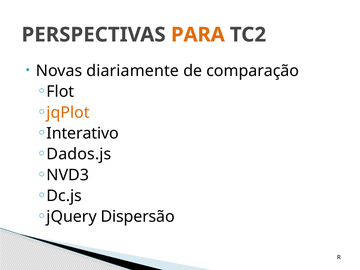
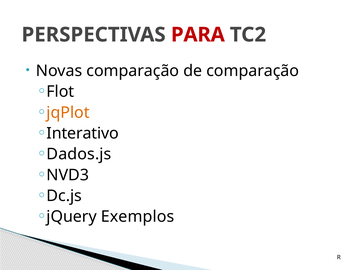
PARA colour: orange -> red
Novas diariamente: diariamente -> comparação
Dispersão: Dispersão -> Exemplos
